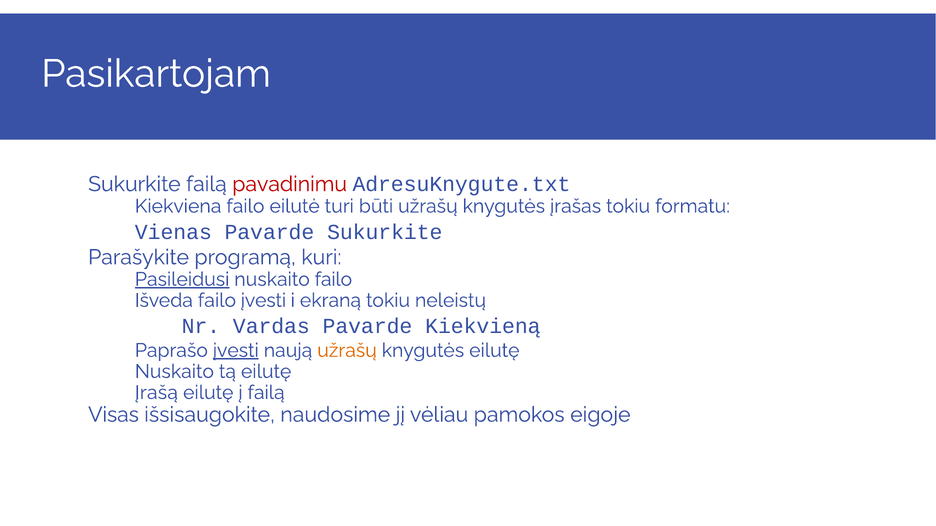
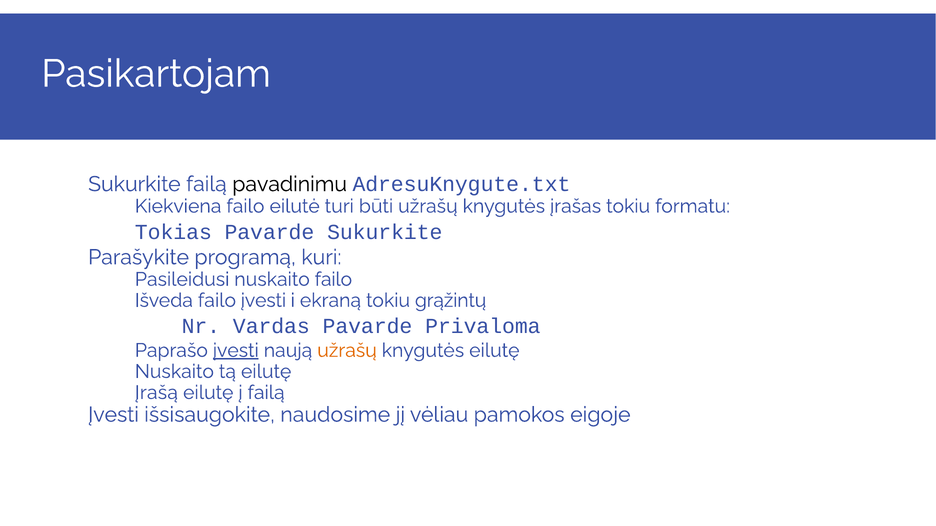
pavadinimu colour: red -> black
Vienas: Vienas -> Tokias
Pasileidusi underline: present -> none
neleistų: neleistų -> grąžintų
Kiekvieną: Kiekvieną -> Privaloma
Visas at (114, 415): Visas -> Įvesti
